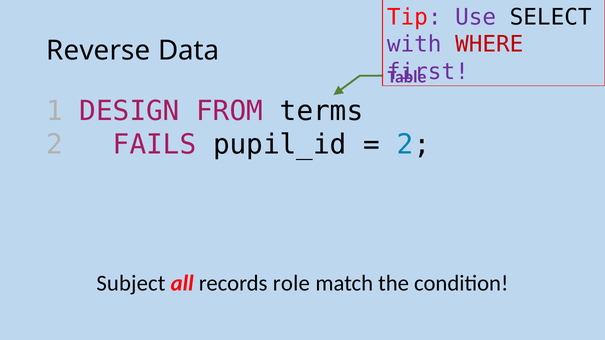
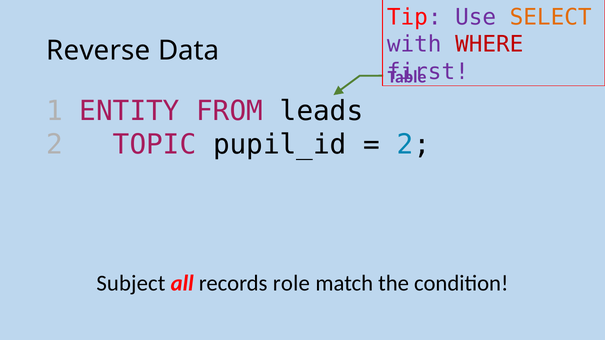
SELECT colour: black -> orange
DESIGN: DESIGN -> ENTITY
terms: terms -> leads
FAILS: FAILS -> TOPIC
